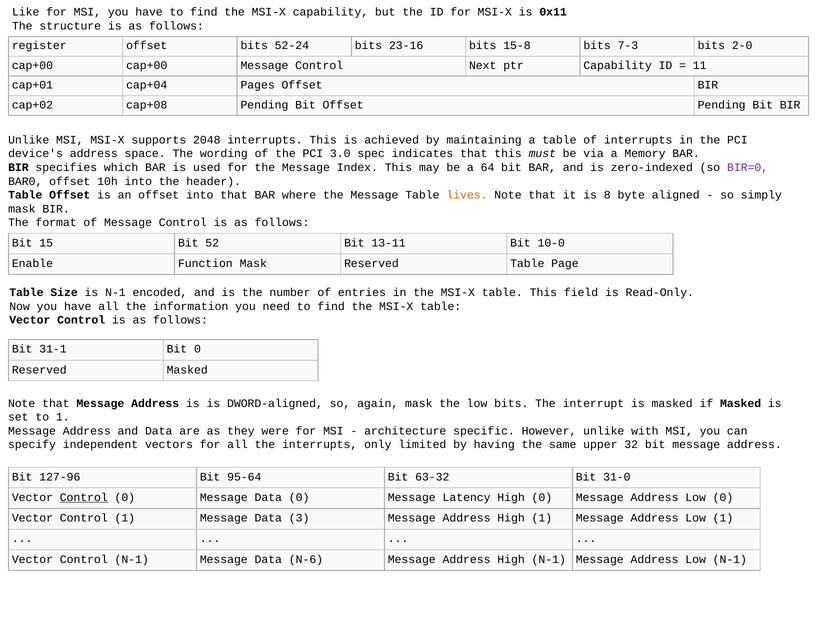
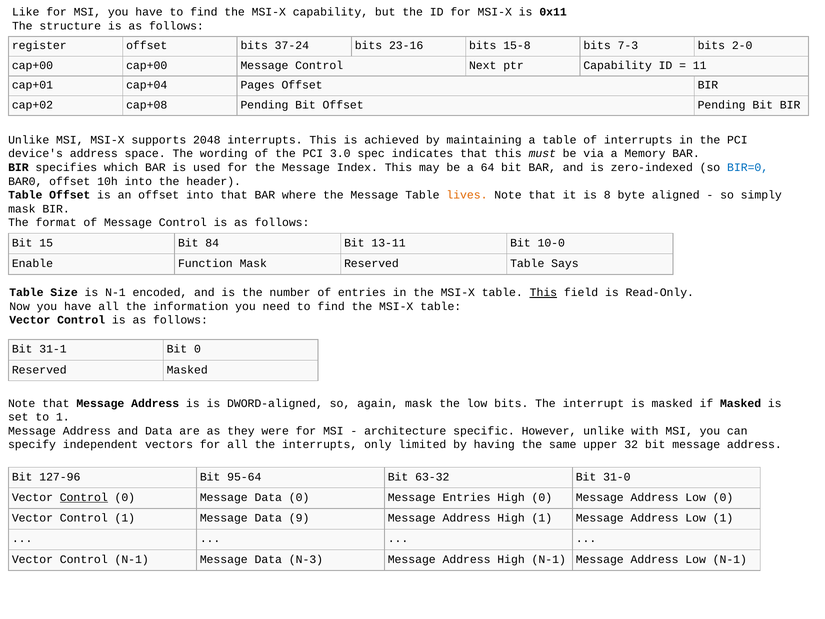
52-24: 52-24 -> 37-24
BIR=0 colour: purple -> blue
52: 52 -> 84
Page: Page -> Says
This at (543, 292) underline: none -> present
Message Latency: Latency -> Entries
3: 3 -> 9
N-6: N-6 -> N-3
